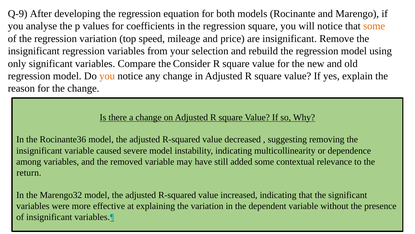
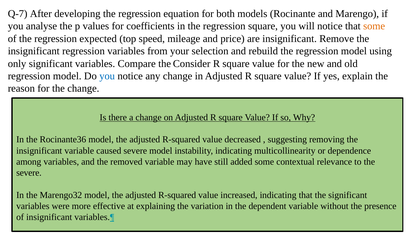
Q-9: Q-9 -> Q-7
regression variation: variation -> expected
you at (107, 76) colour: orange -> blue
return at (29, 172): return -> severe
